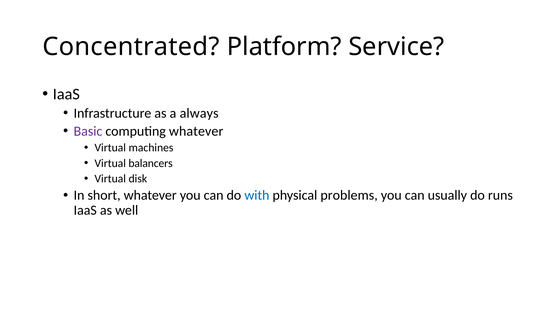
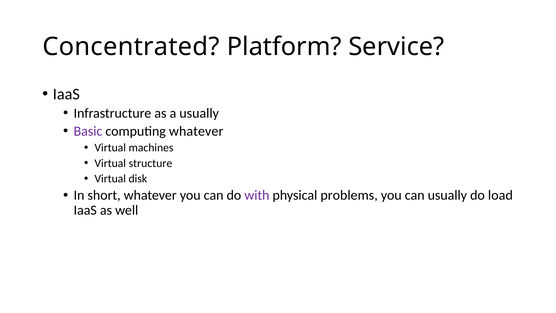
a always: always -> usually
balancers: balancers -> structure
with colour: blue -> purple
runs: runs -> load
